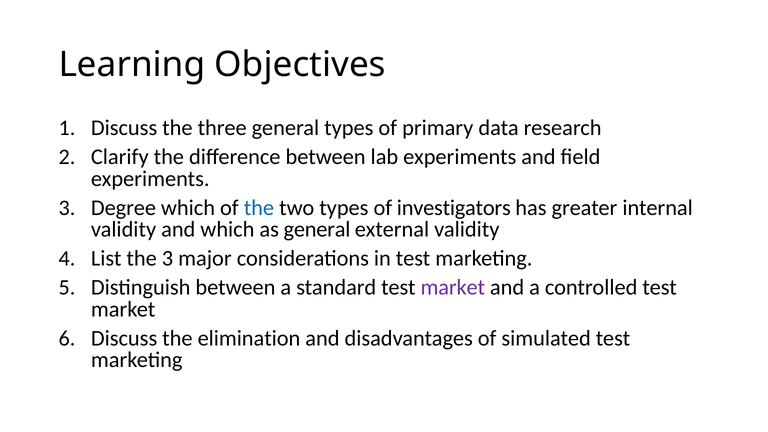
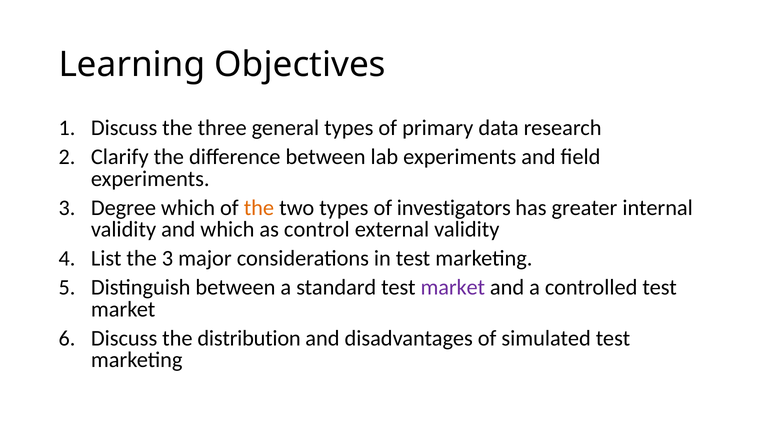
the at (259, 208) colour: blue -> orange
as general: general -> control
elimination: elimination -> distribution
